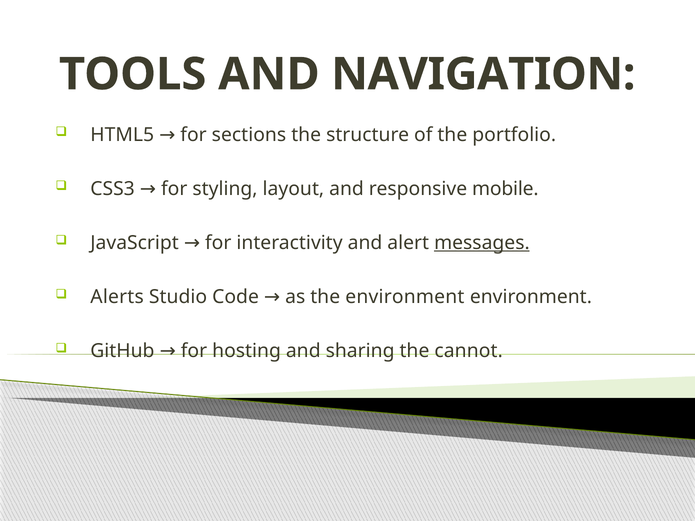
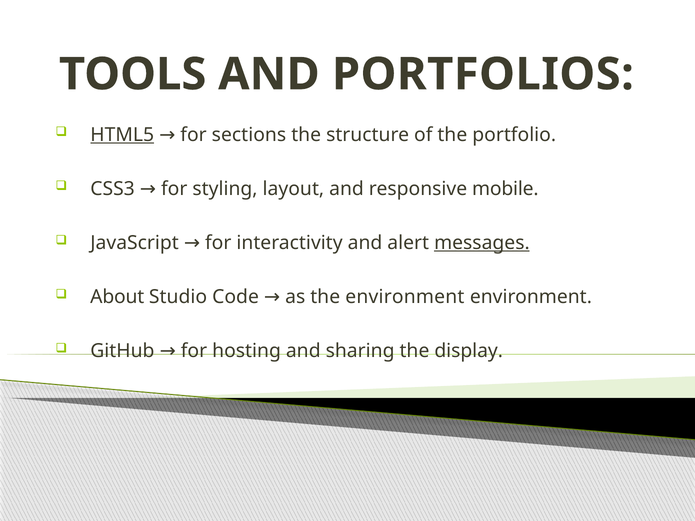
NAVIGATION: NAVIGATION -> PORTFOLIOS
HTML5 underline: none -> present
Alerts: Alerts -> About
cannot: cannot -> display
